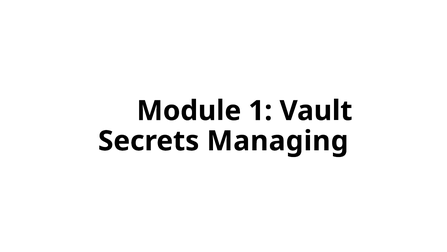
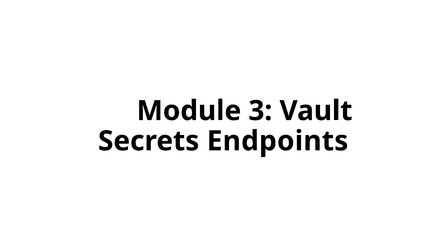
1: 1 -> 3
Managing: Managing -> Endpoints
